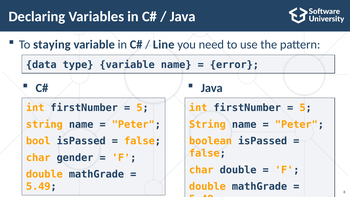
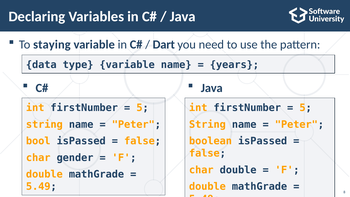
Line: Line -> Dart
error: error -> years
